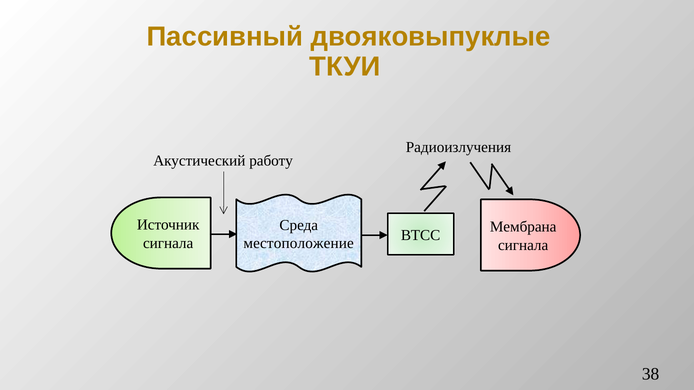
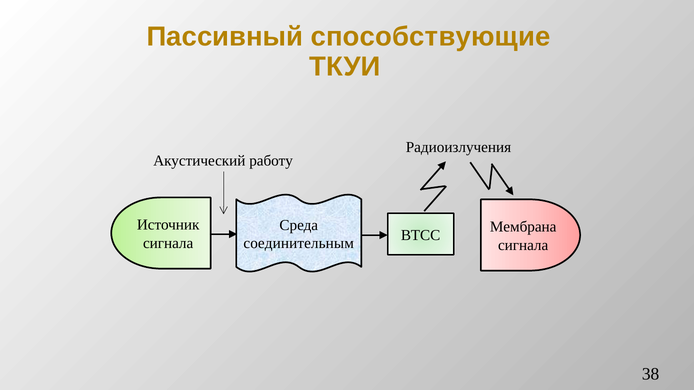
двояковыпуклые: двояковыпуклые -> способствующие
местоположение: местоположение -> соединительным
